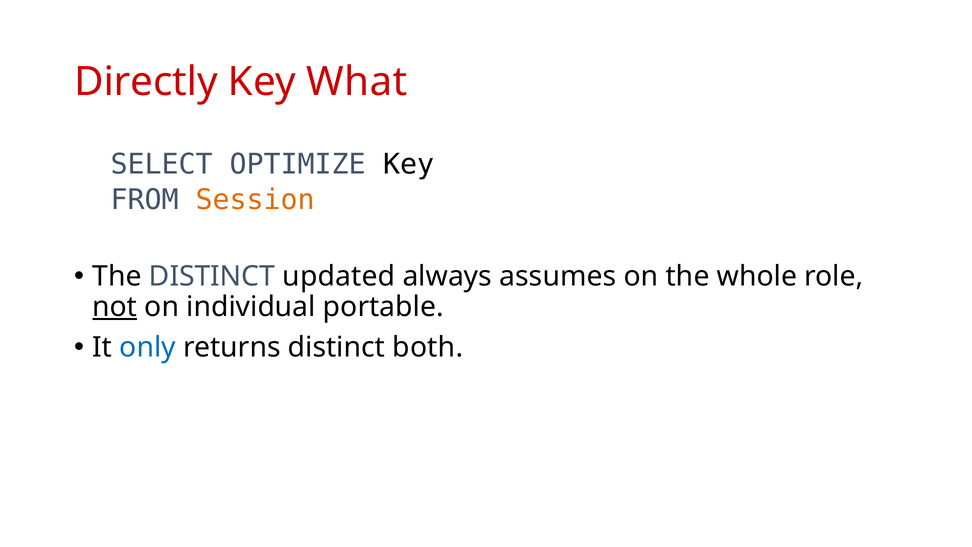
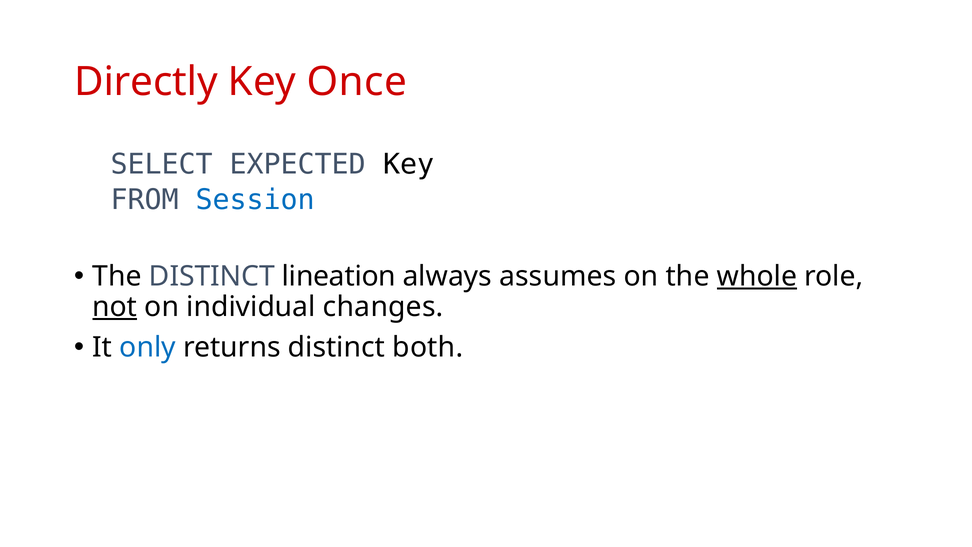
What: What -> Once
OPTIMIZE: OPTIMIZE -> EXPECTED
Session colour: orange -> blue
updated: updated -> lineation
whole underline: none -> present
portable: portable -> changes
